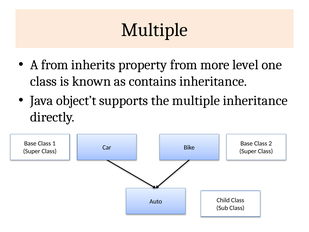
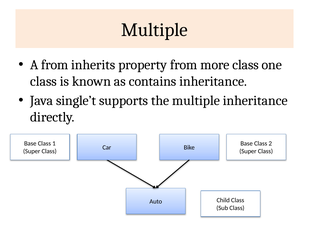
more level: level -> class
object’t: object’t -> single’t
